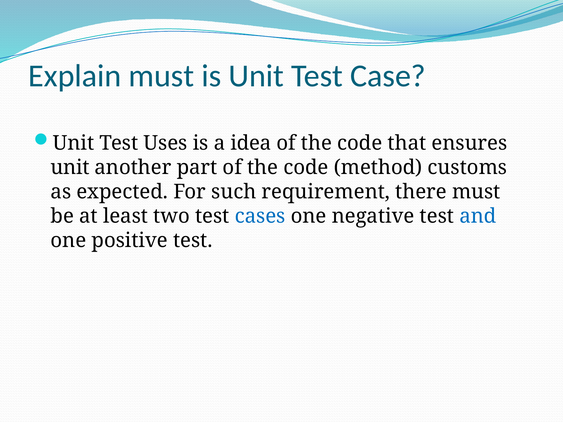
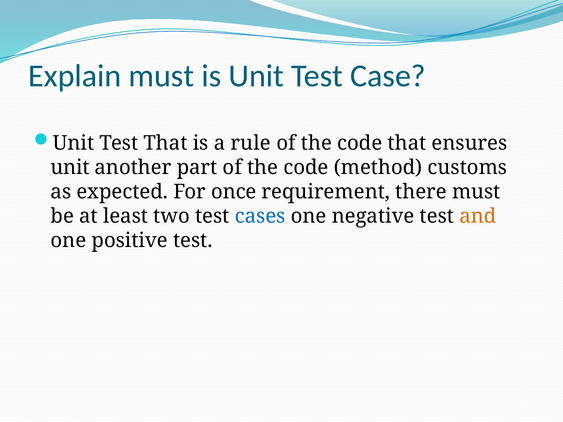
Test Uses: Uses -> That
idea: idea -> rule
such: such -> once
and colour: blue -> orange
